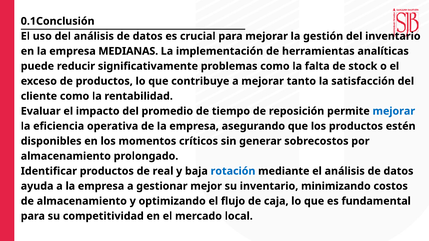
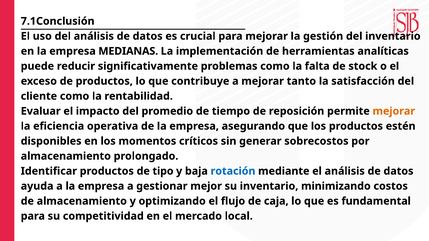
0.1Conclusión: 0.1Conclusión -> 7.1Conclusión
mejorar at (394, 111) colour: blue -> orange
real: real -> tipo
